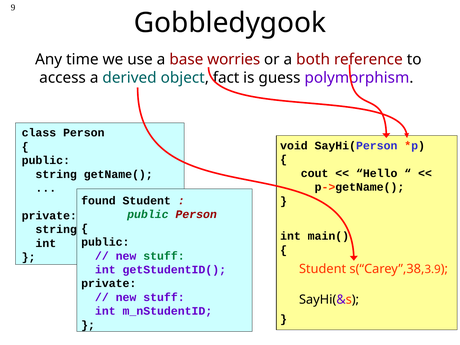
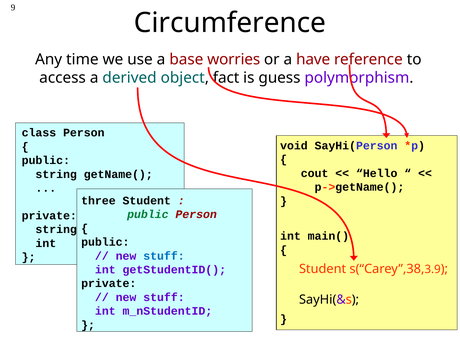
Gobbledygook: Gobbledygook -> Circumference
both: both -> have
found: found -> three
stuff at (164, 256) colour: green -> blue
